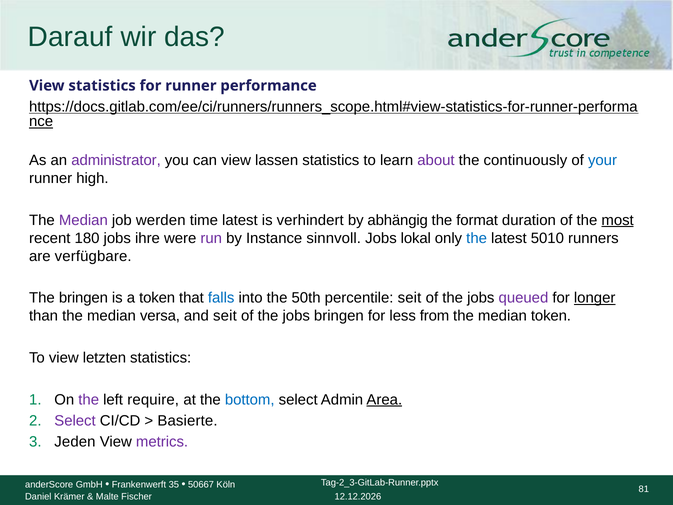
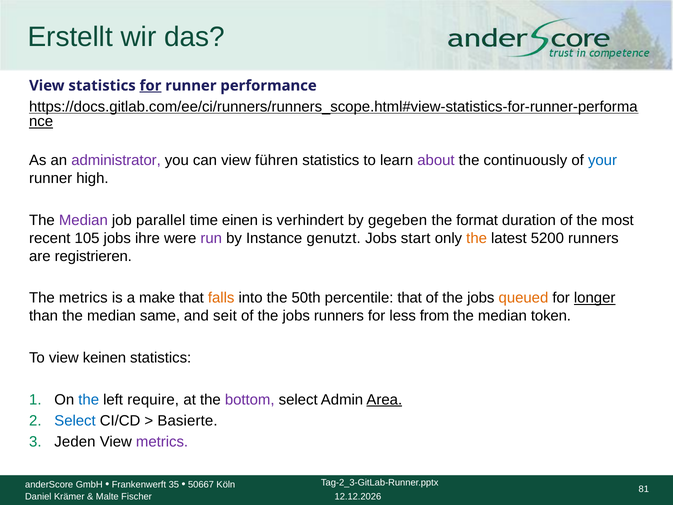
Darauf: Darauf -> Erstellt
for at (150, 86) underline: none -> present
lassen: lassen -> führen
werden: werden -> parallel
time latest: latest -> einen
abhängig: abhängig -> gegeben
most underline: present -> none
180: 180 -> 105
sinnvoll: sinnvoll -> genutzt
lokal: lokal -> start
the at (477, 238) colour: blue -> orange
5010: 5010 -> 5200
verfügbare: verfügbare -> registrieren
The bringen: bringen -> metrics
a token: token -> make
falls colour: blue -> orange
percentile seit: seit -> that
queued colour: purple -> orange
versa: versa -> same
jobs bringen: bringen -> runners
letzten: letzten -> keinen
the at (89, 400) colour: purple -> blue
bottom colour: blue -> purple
Select at (75, 420) colour: purple -> blue
